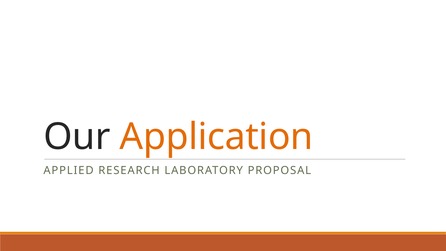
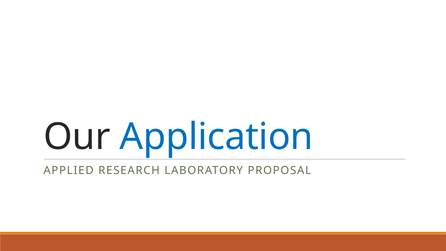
Application colour: orange -> blue
